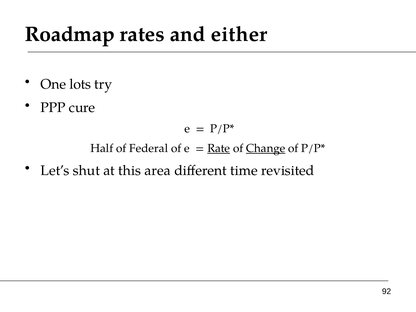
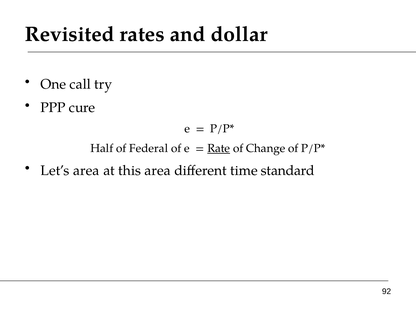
Roadmap: Roadmap -> Revisited
either: either -> dollar
lots: lots -> call
Change underline: present -> none
Let’s shut: shut -> area
revisited: revisited -> standard
